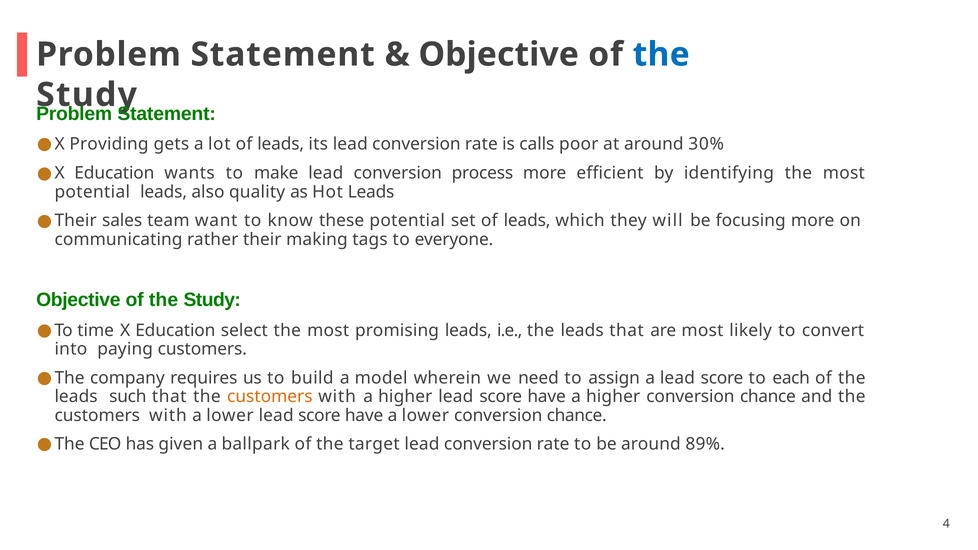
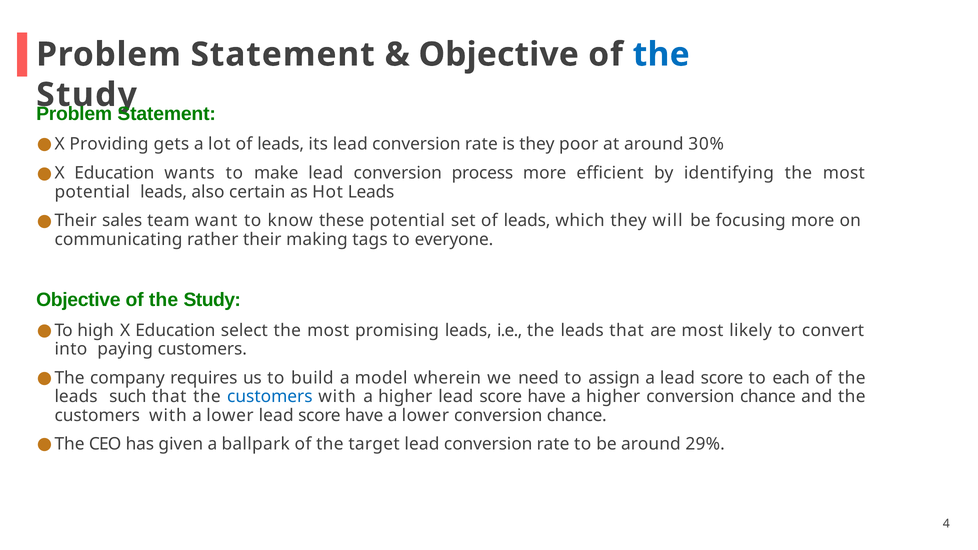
is calls: calls -> they
quality: quality -> certain
time: time -> high
customers at (270, 397) colour: orange -> blue
89%: 89% -> 29%
